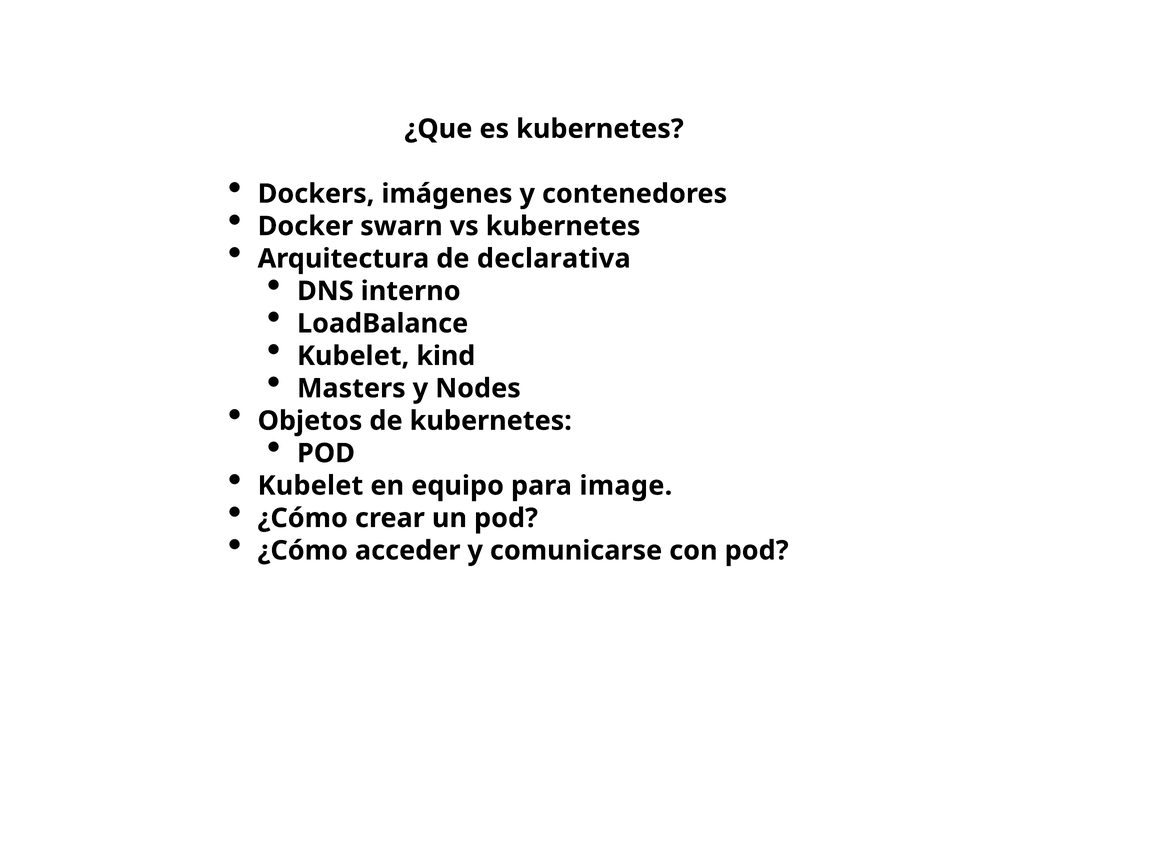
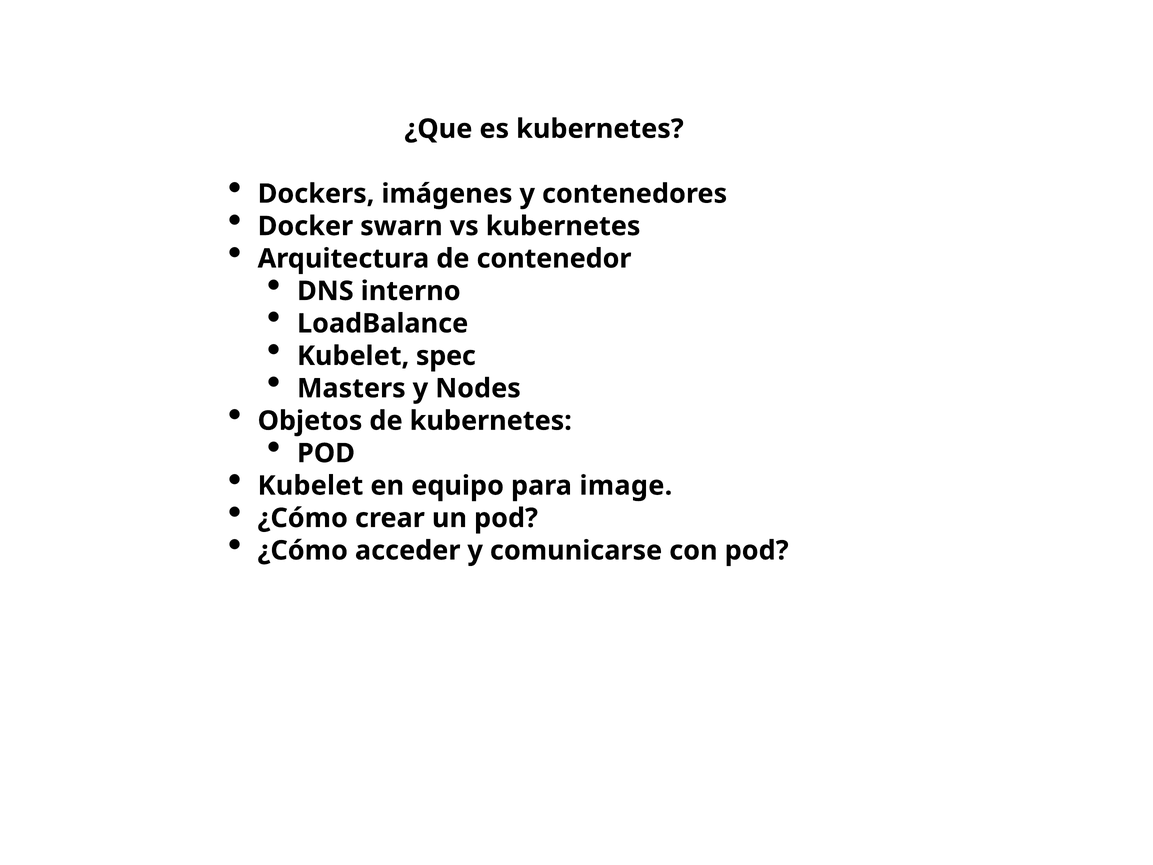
declarativa: declarativa -> contenedor
kind: kind -> spec
